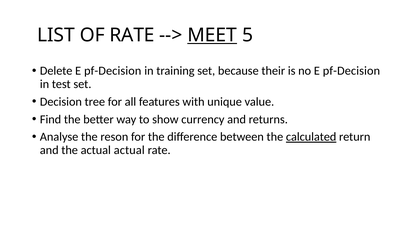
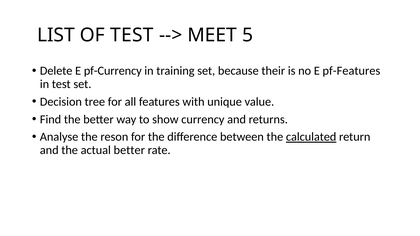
OF RATE: RATE -> TEST
MEET underline: present -> none
Delete E pf-Decision: pf-Decision -> pf-Currency
no E pf-Decision: pf-Decision -> pf-Features
actual actual: actual -> better
